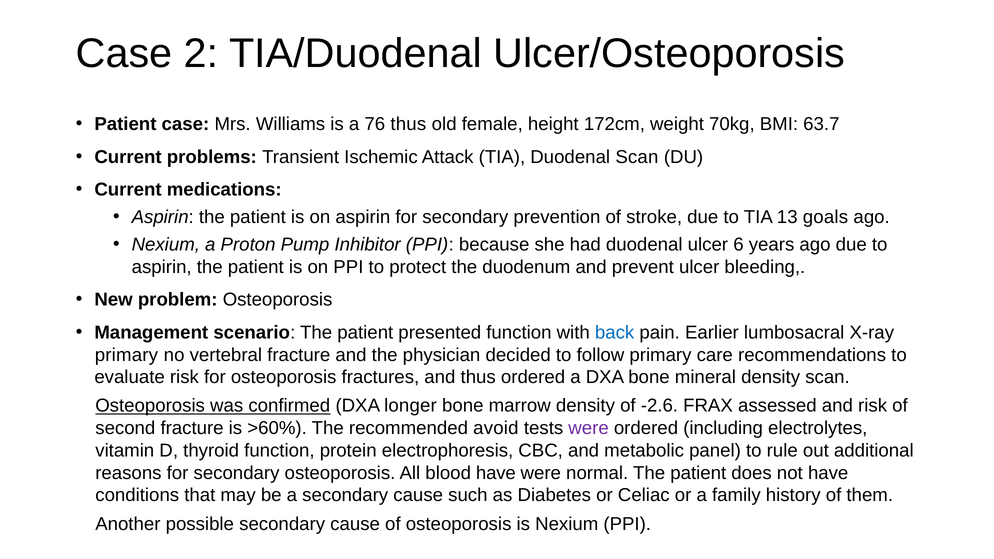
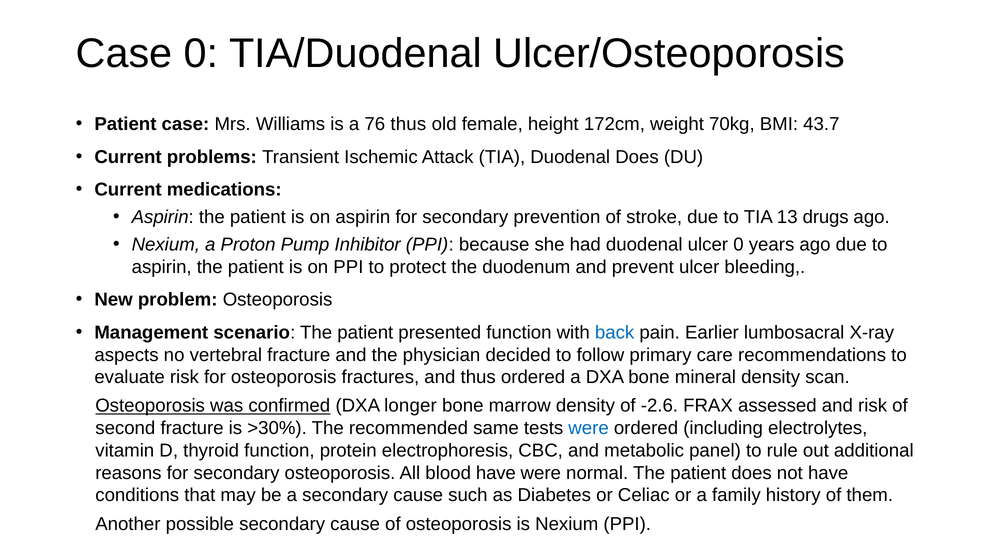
Case 2: 2 -> 0
63.7: 63.7 -> 43.7
Duodenal Scan: Scan -> Does
goals: goals -> drugs
ulcer 6: 6 -> 0
primary at (126, 355): primary -> aspects
>60%: >60% -> >30%
avoid: avoid -> same
were at (589, 428) colour: purple -> blue
